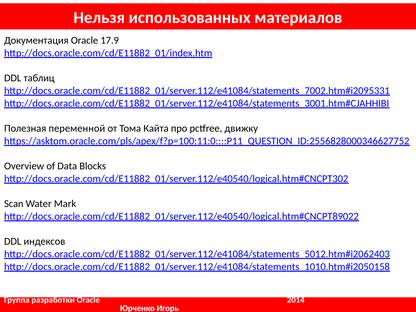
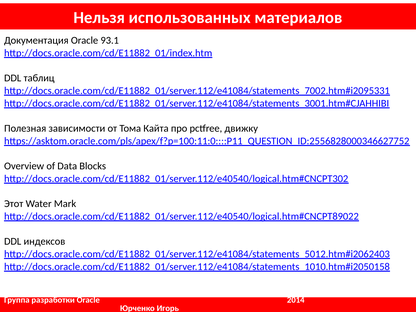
17.9: 17.9 -> 93.1
переменной: переменной -> зависимости
Scan: Scan -> Этот
